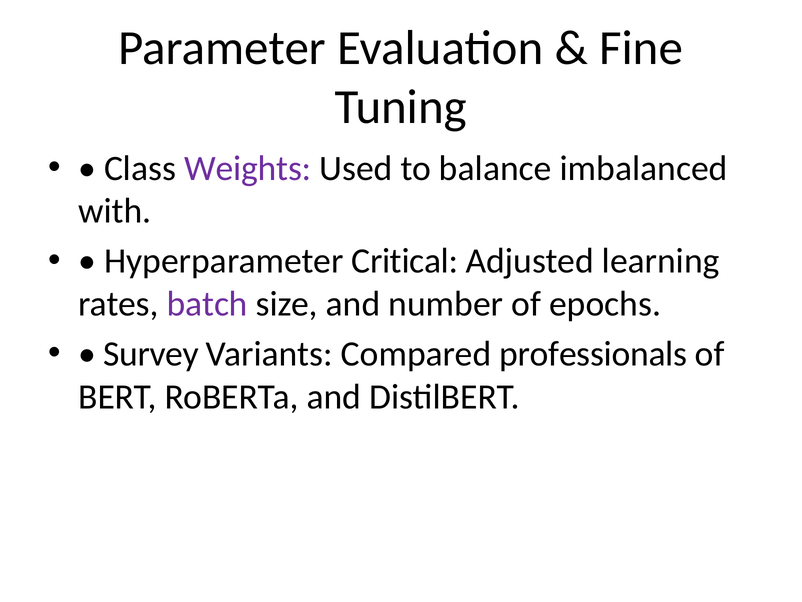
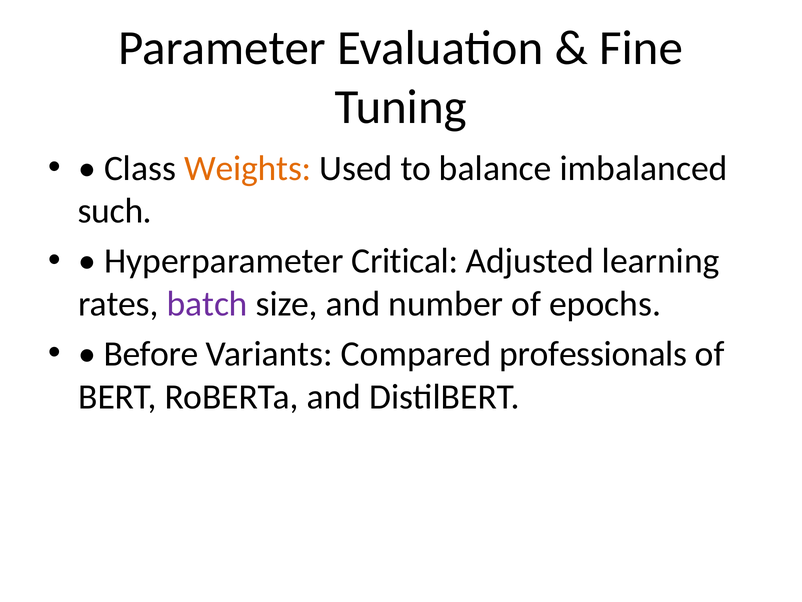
Weights colour: purple -> orange
with: with -> such
Survey: Survey -> Before
